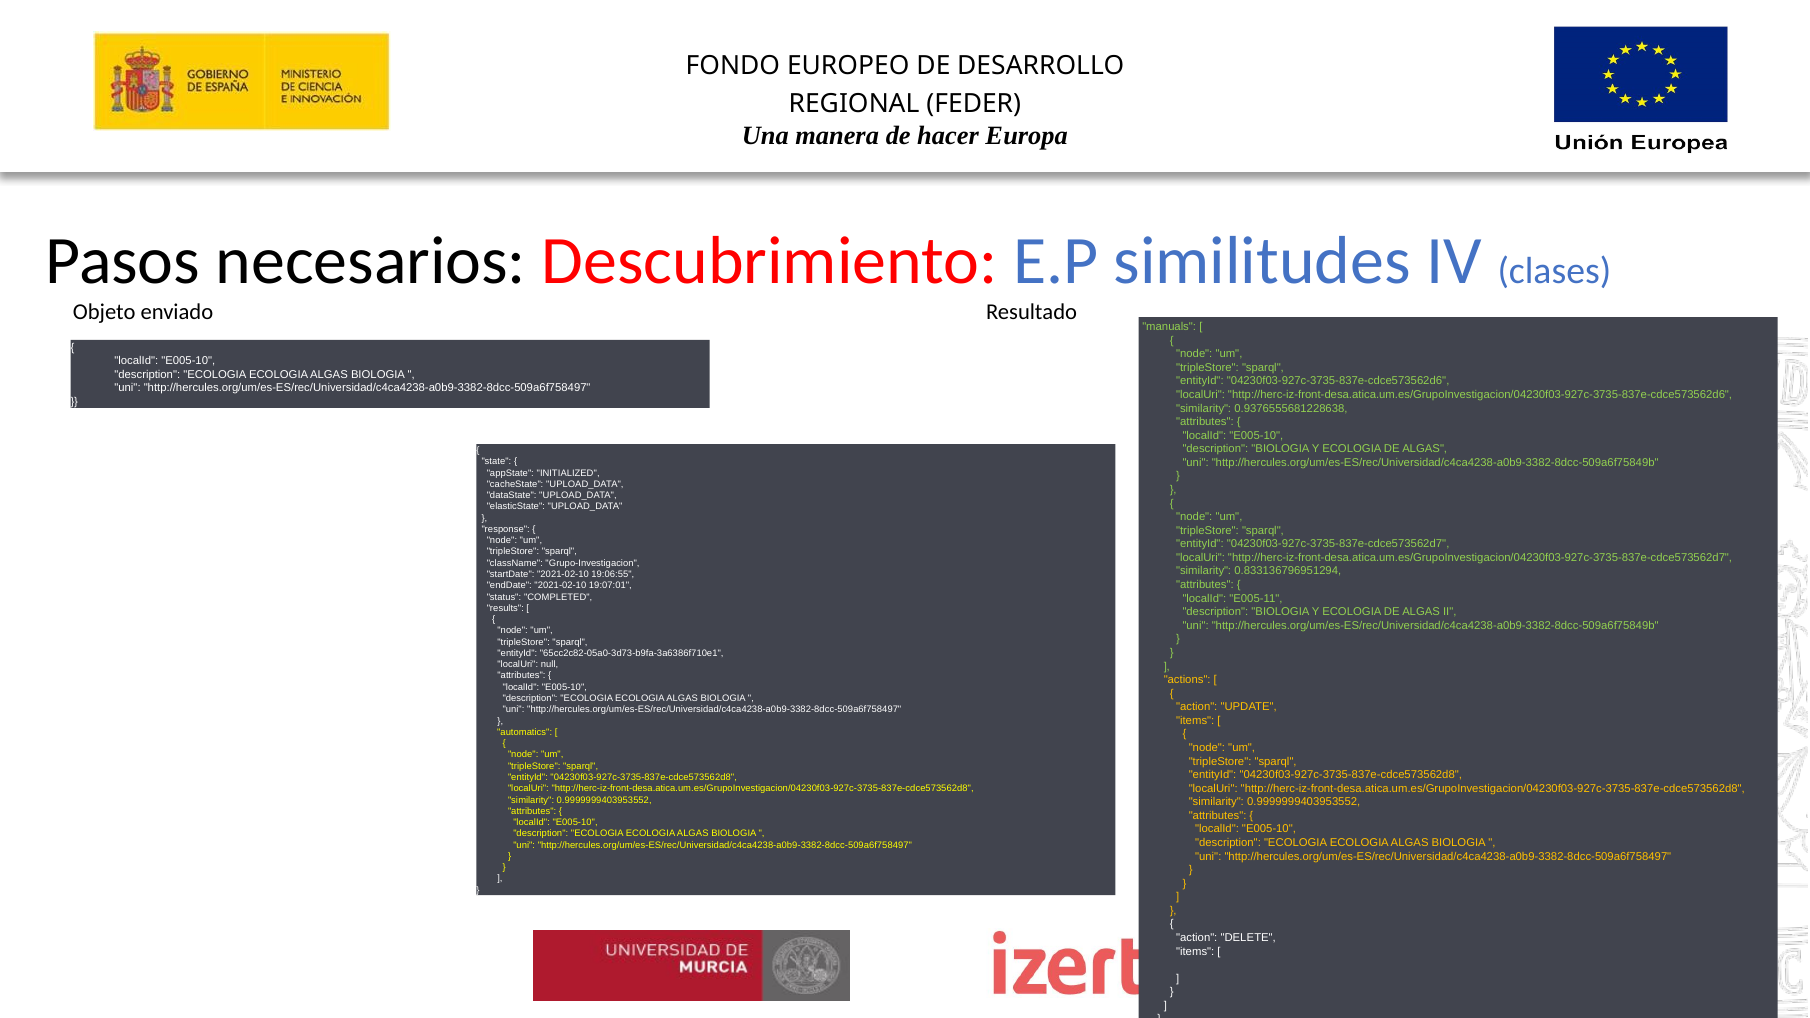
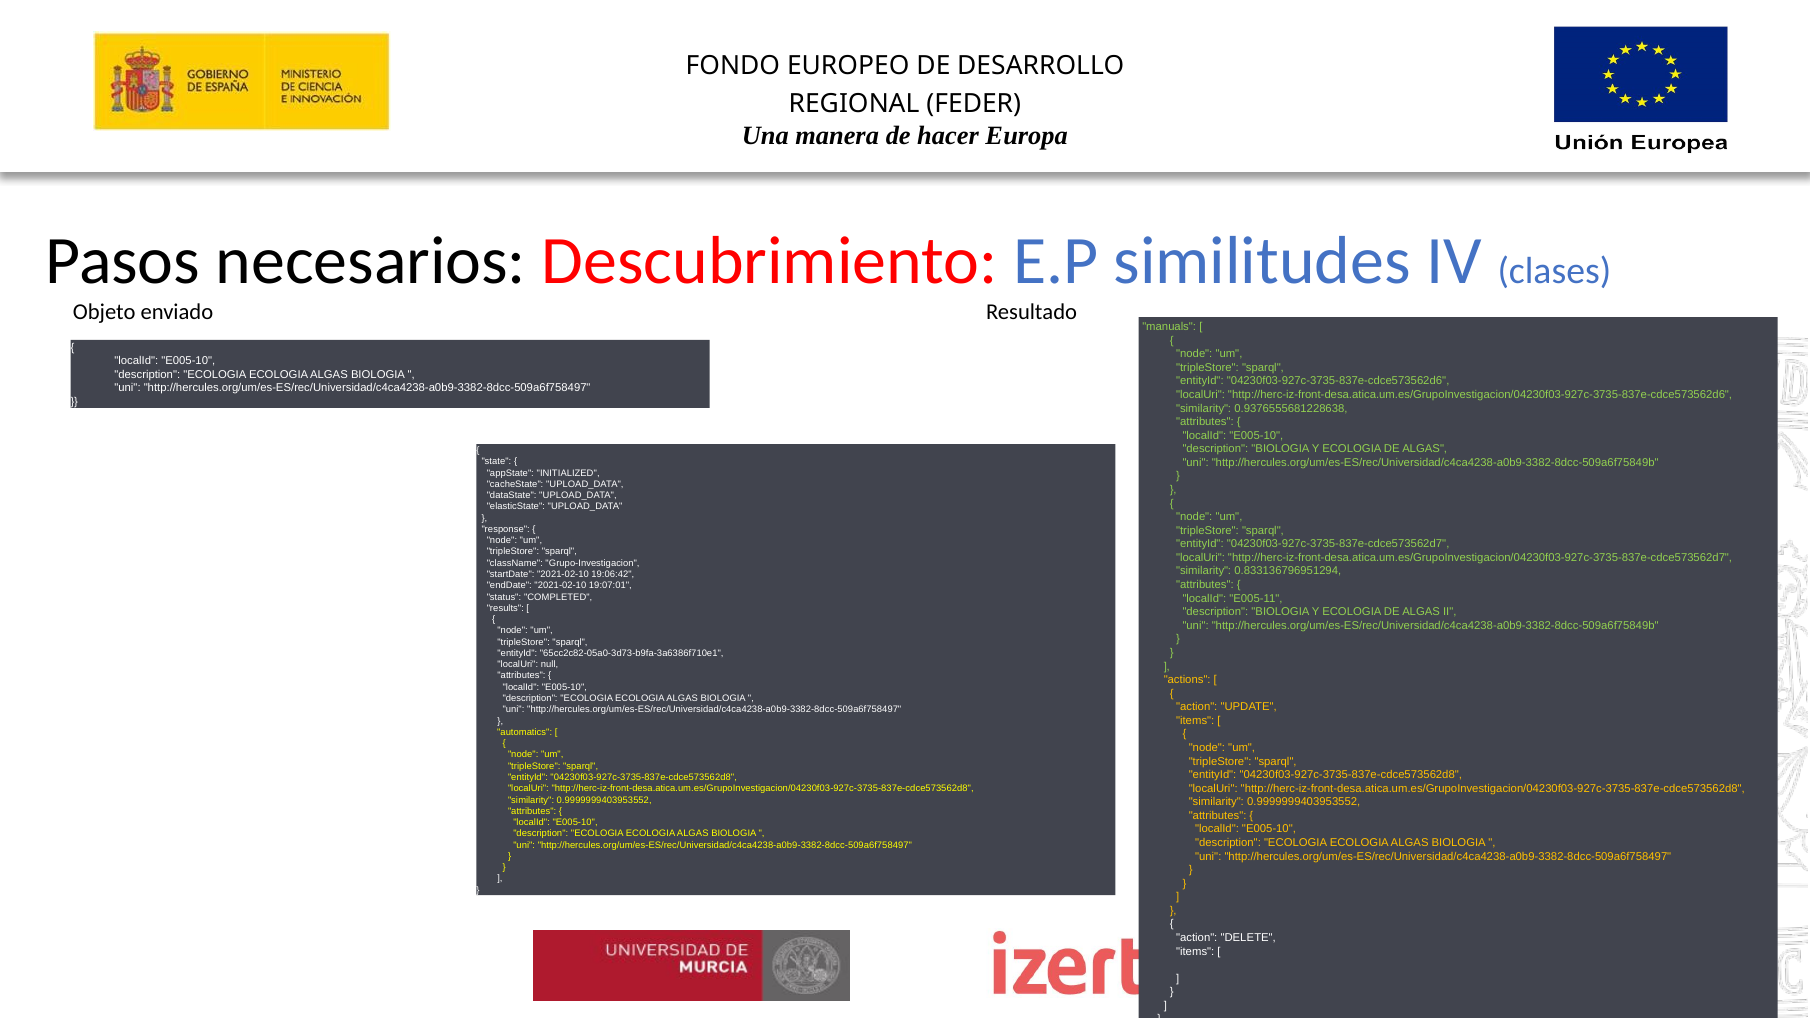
19:06:55: 19:06:55 -> 19:06:42
